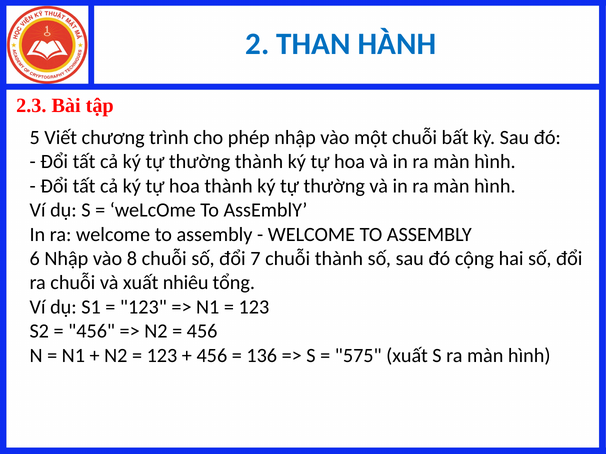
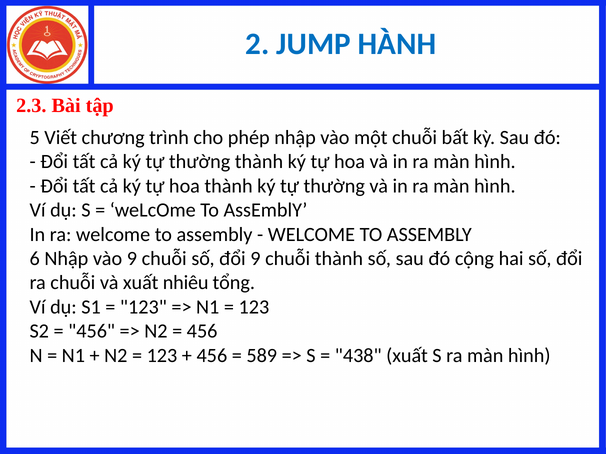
THAN: THAN -> JUMP
vào 8: 8 -> 9
đổi 7: 7 -> 9
136: 136 -> 589
575: 575 -> 438
